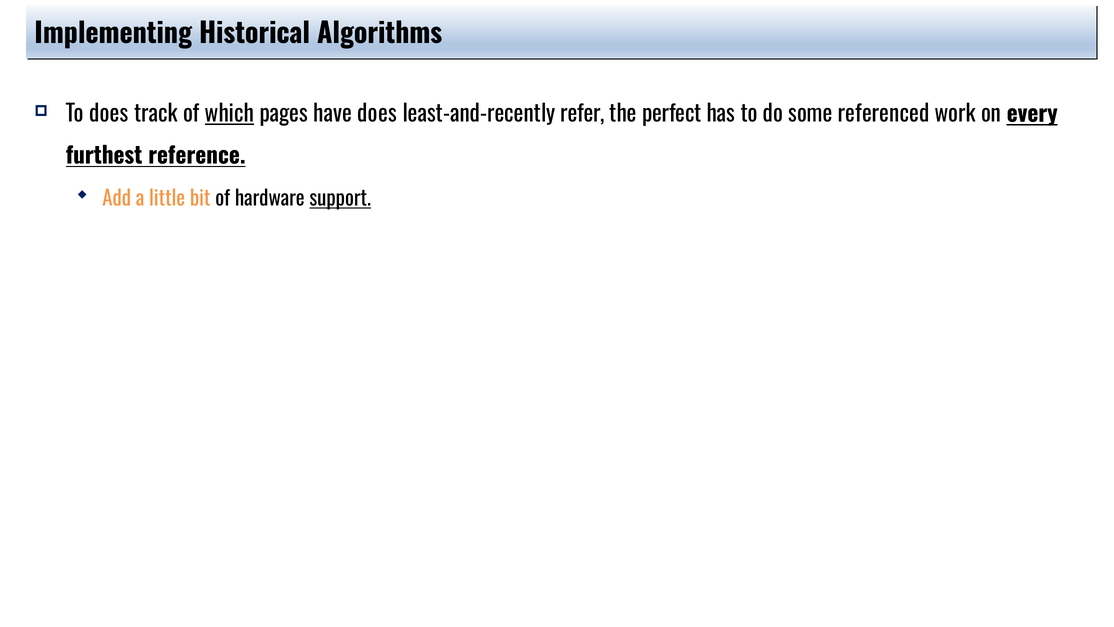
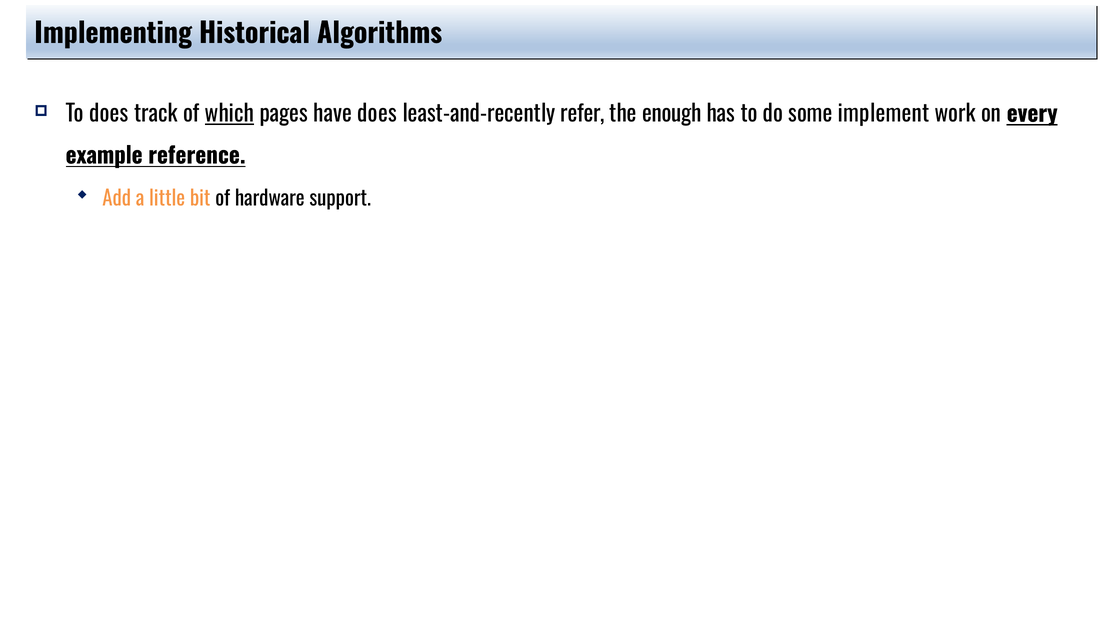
perfect: perfect -> enough
referenced: referenced -> implement
furthest: furthest -> example
support underline: present -> none
